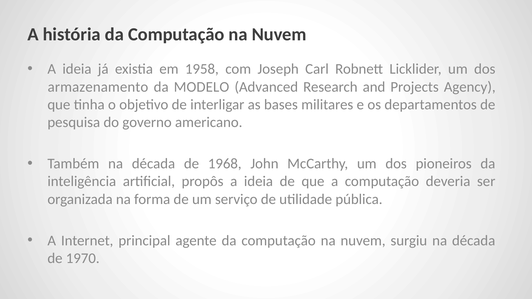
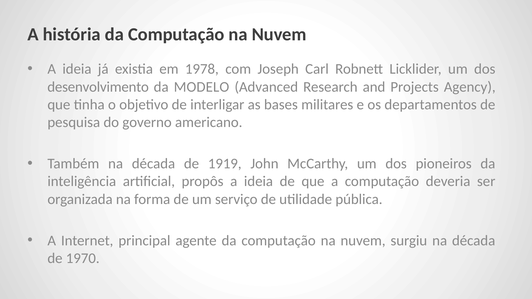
1958: 1958 -> 1978
armazenamento: armazenamento -> desenvolvimento
1968: 1968 -> 1919
